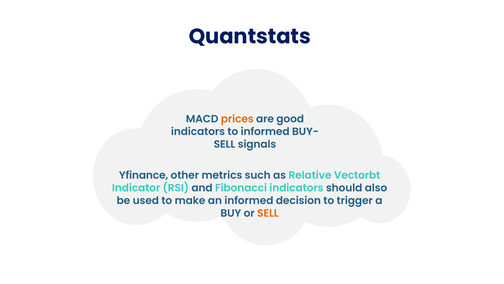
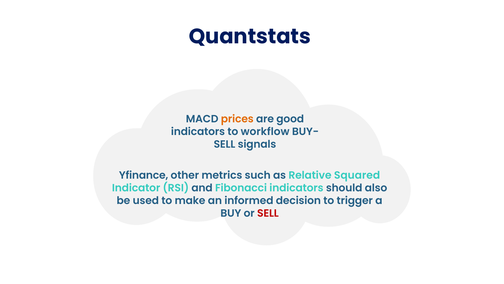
to informed: informed -> workflow
Vectorbt: Vectorbt -> Squared
SELL at (268, 213) colour: orange -> red
